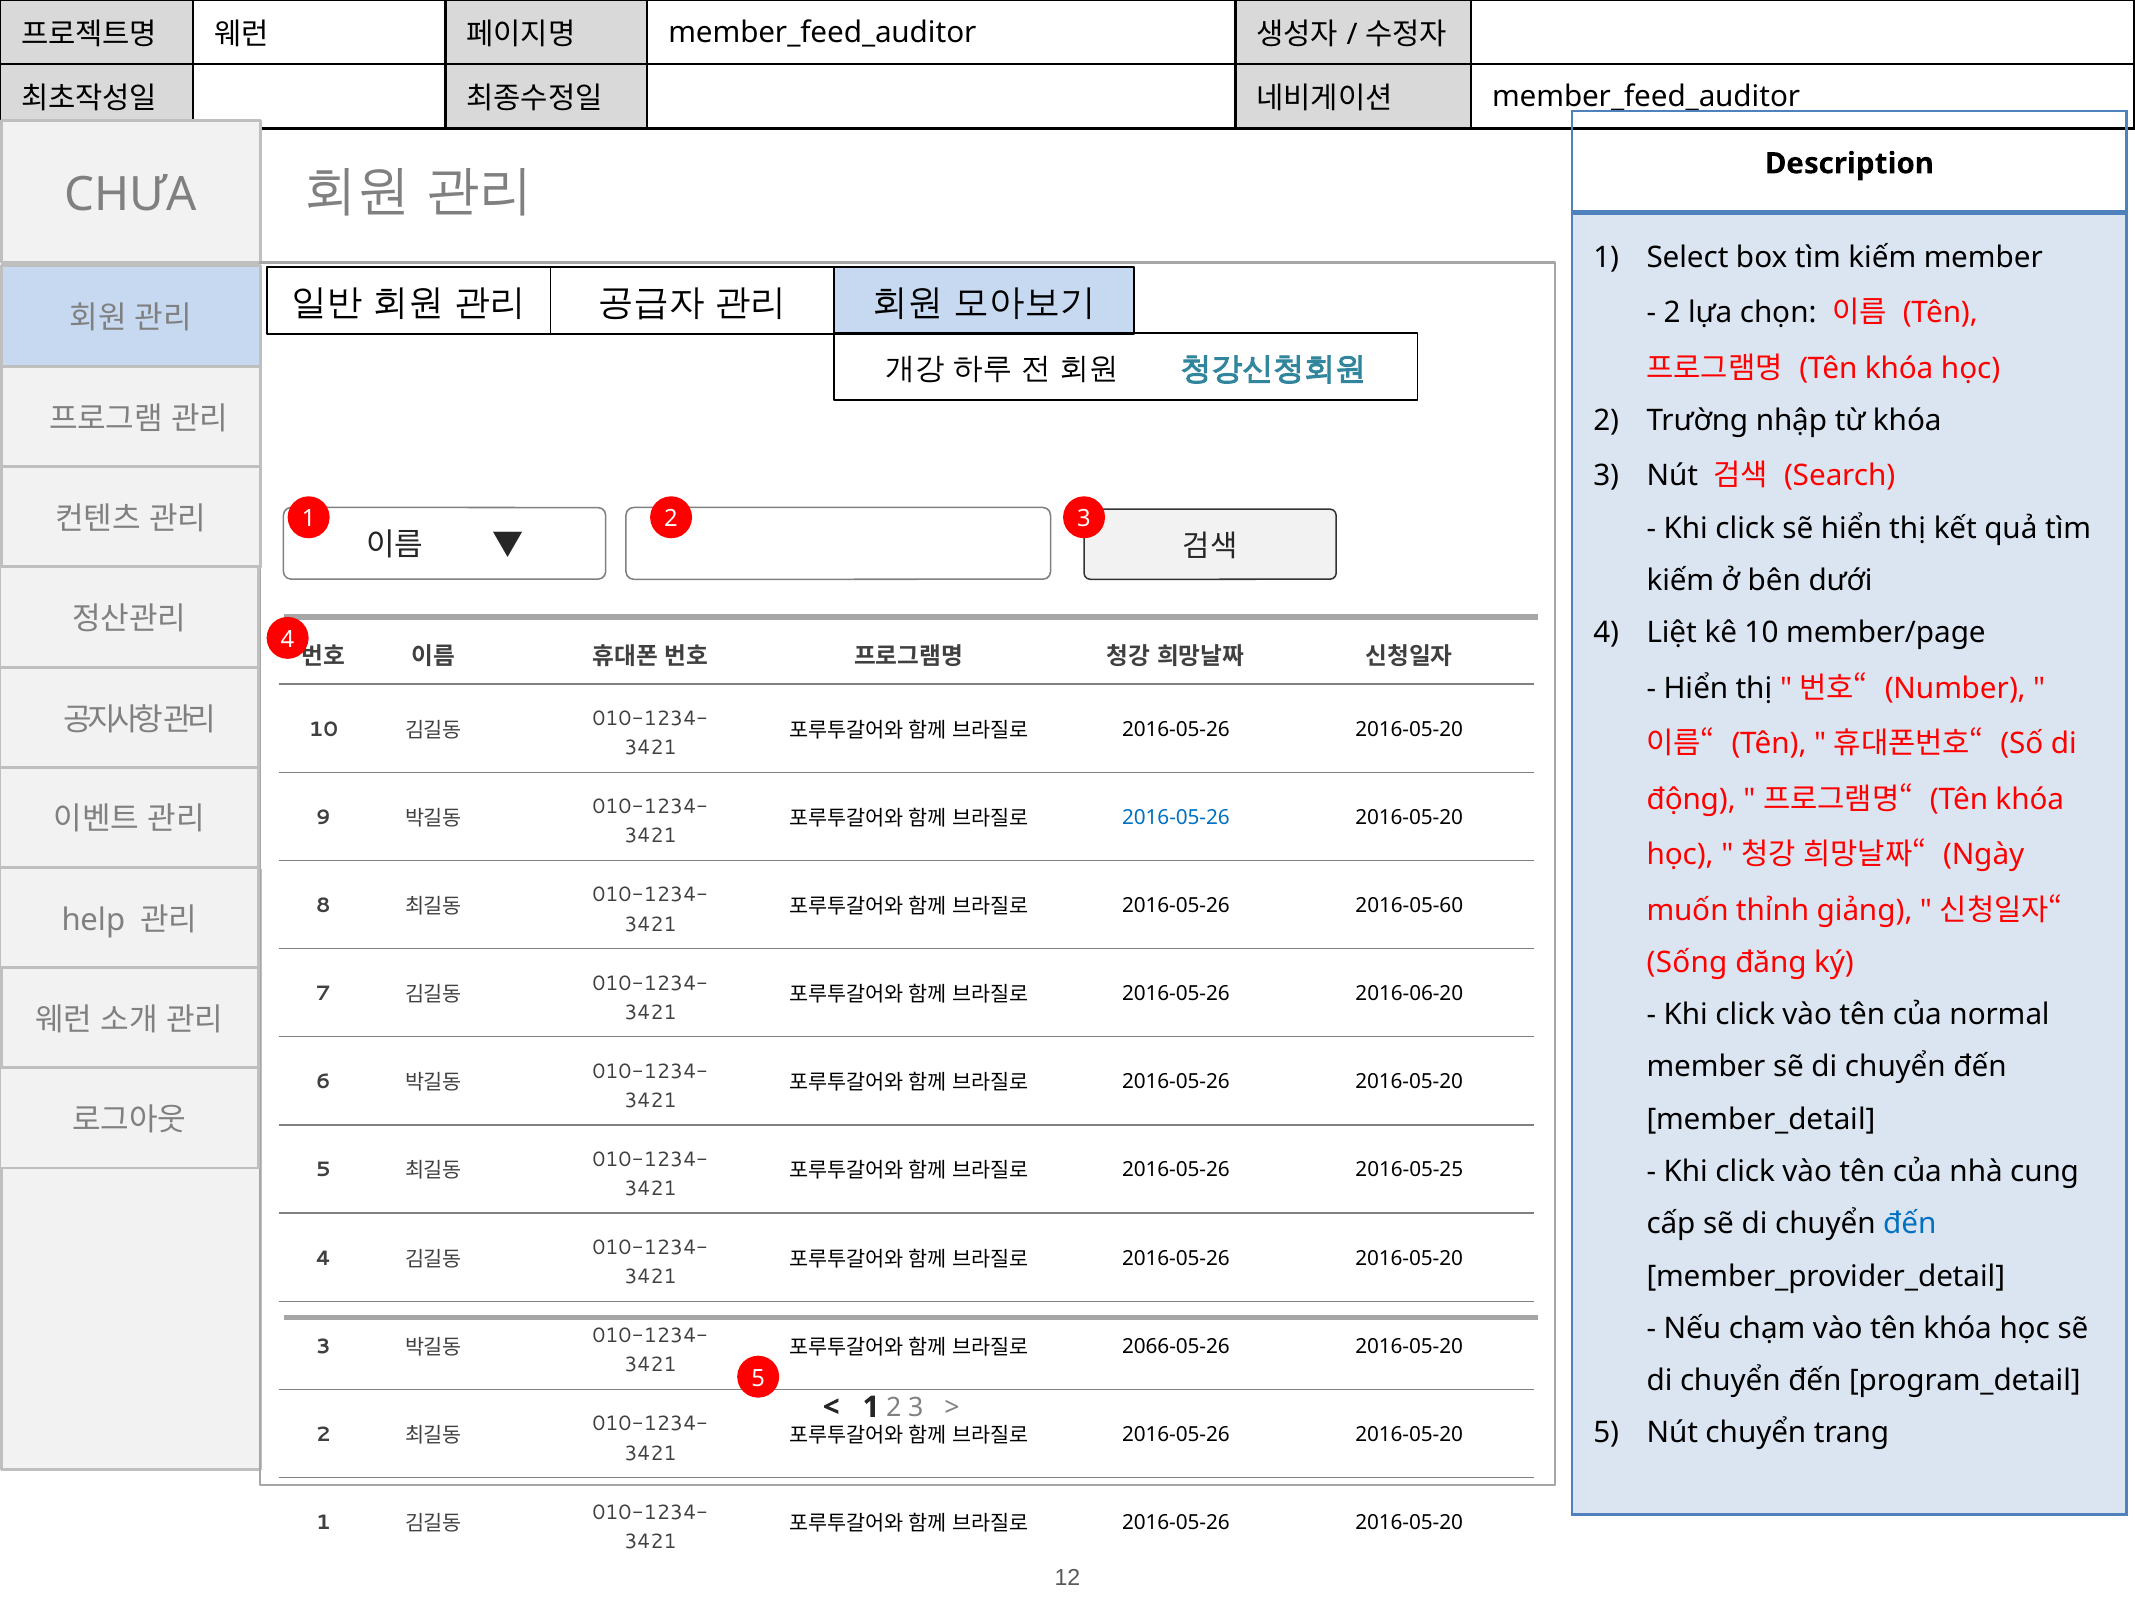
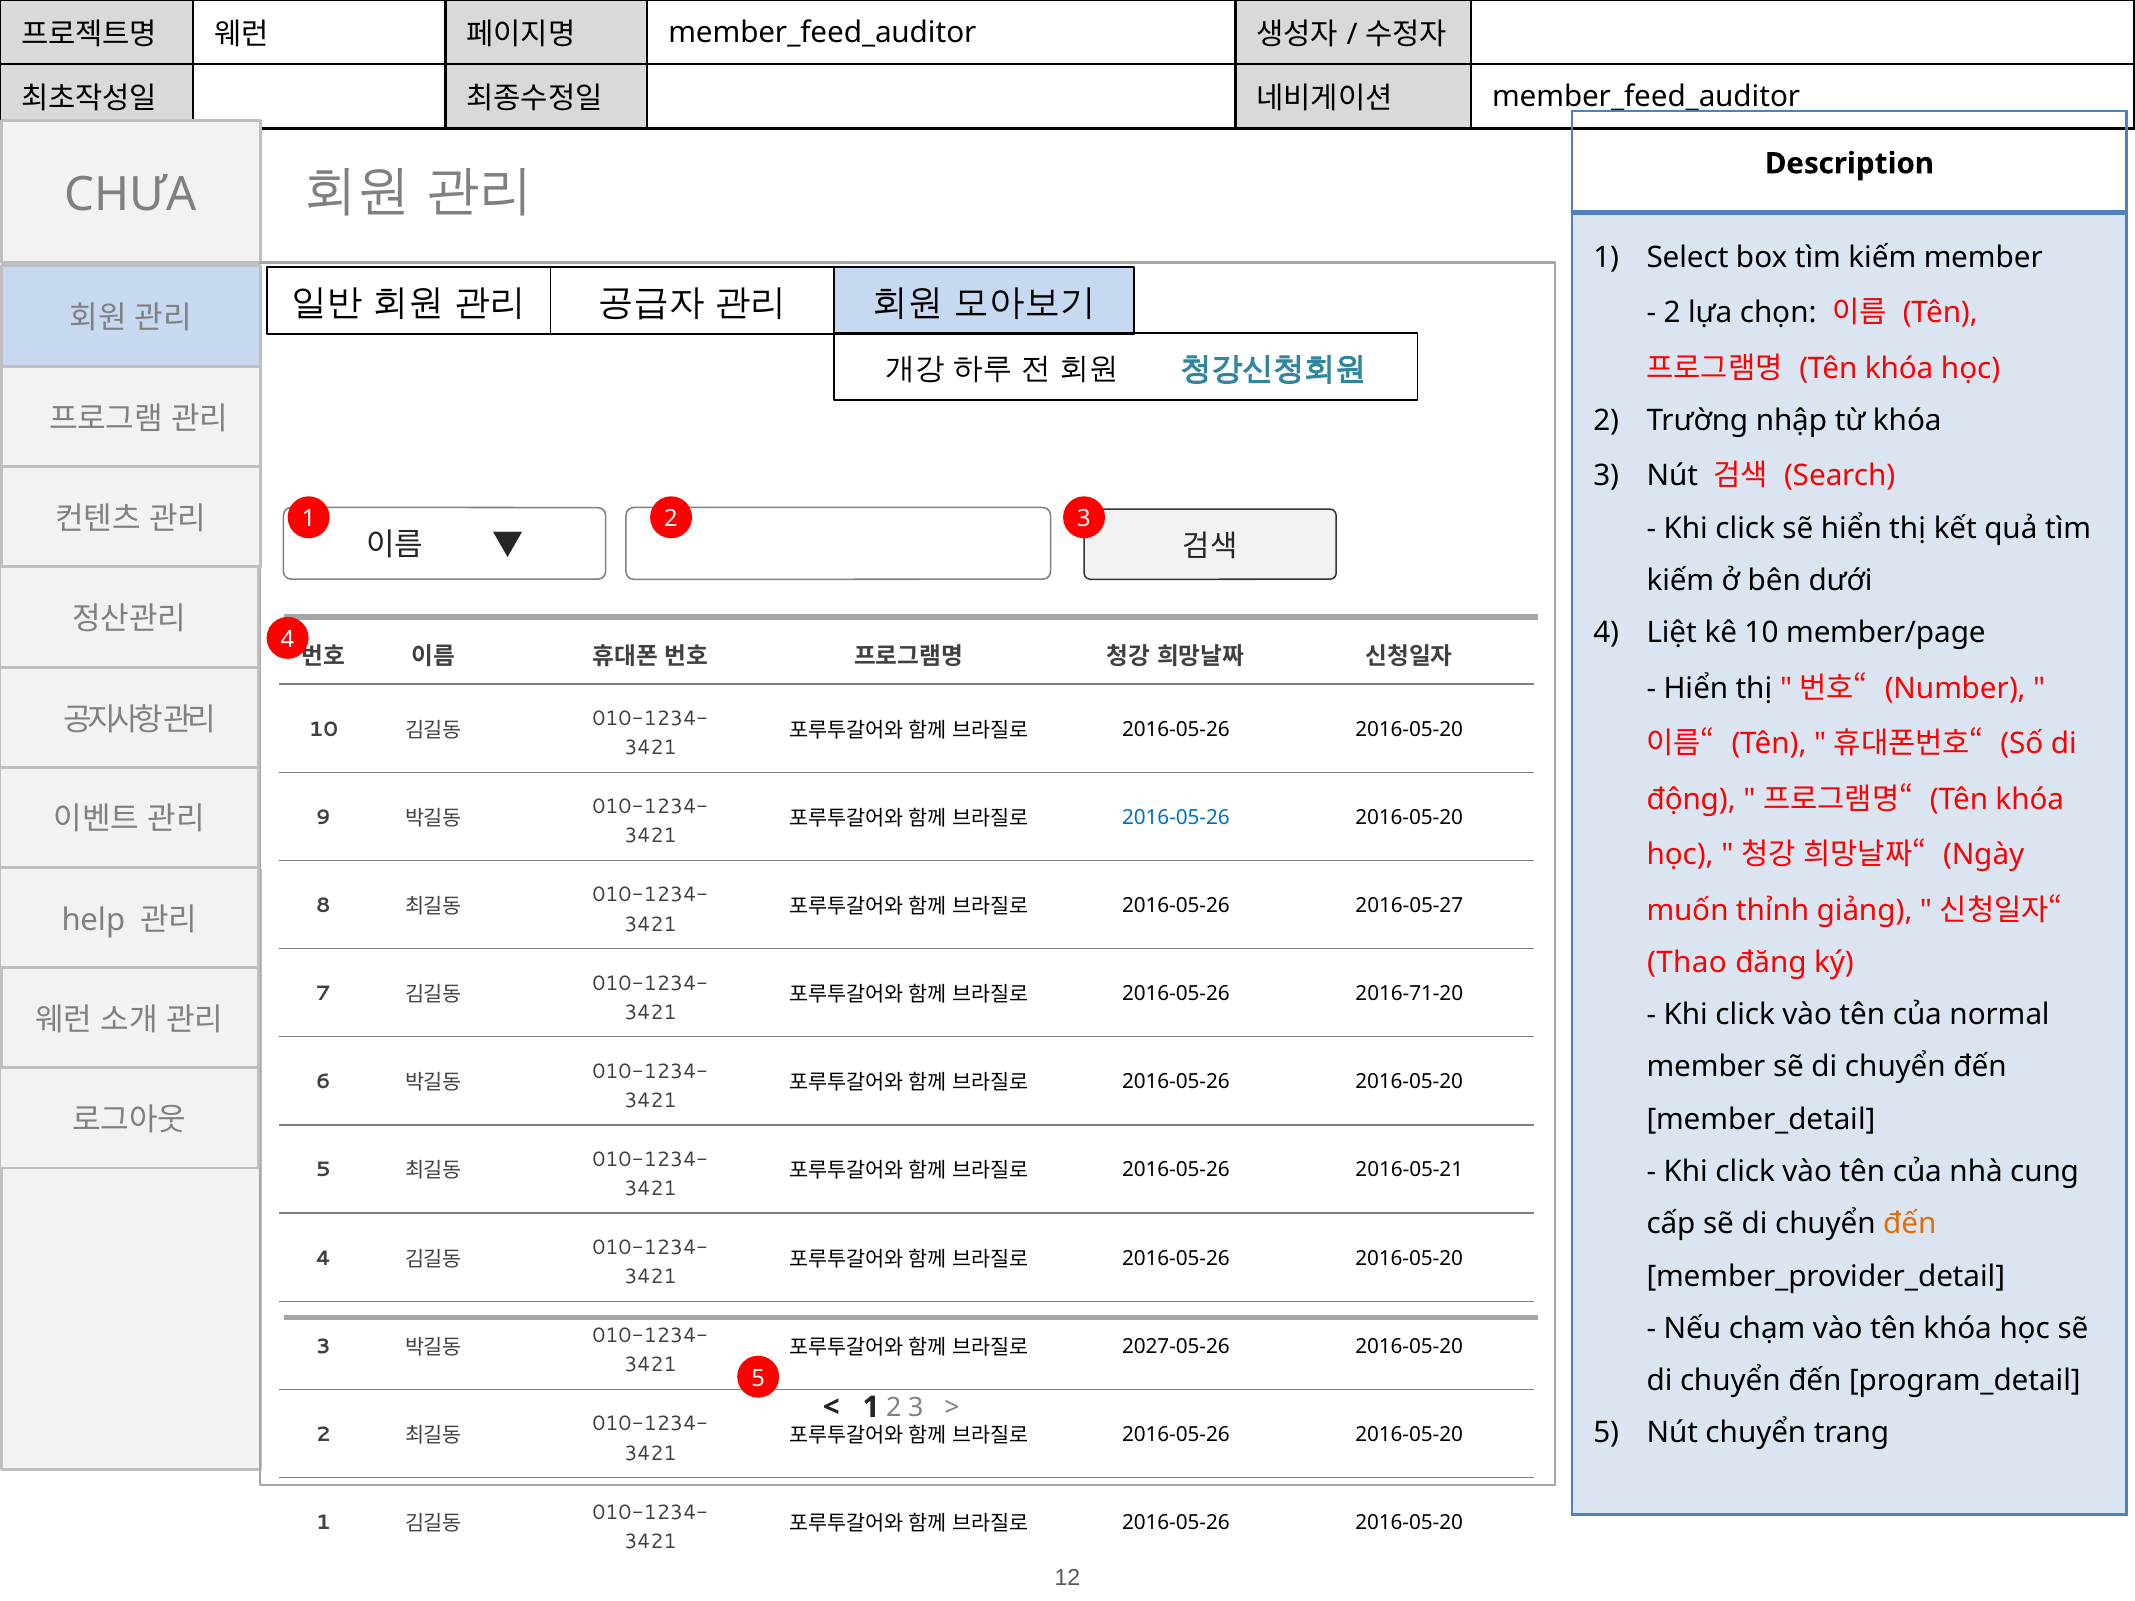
2016-05-60: 2016-05-60 -> 2016-05-27
Sống: Sống -> Thao
2016-06-20: 2016-06-20 -> 2016-71-20
2016-05-25: 2016-05-25 -> 2016-05-21
đến at (1910, 1224) colour: blue -> orange
2066-05-26: 2066-05-26 -> 2027-05-26
